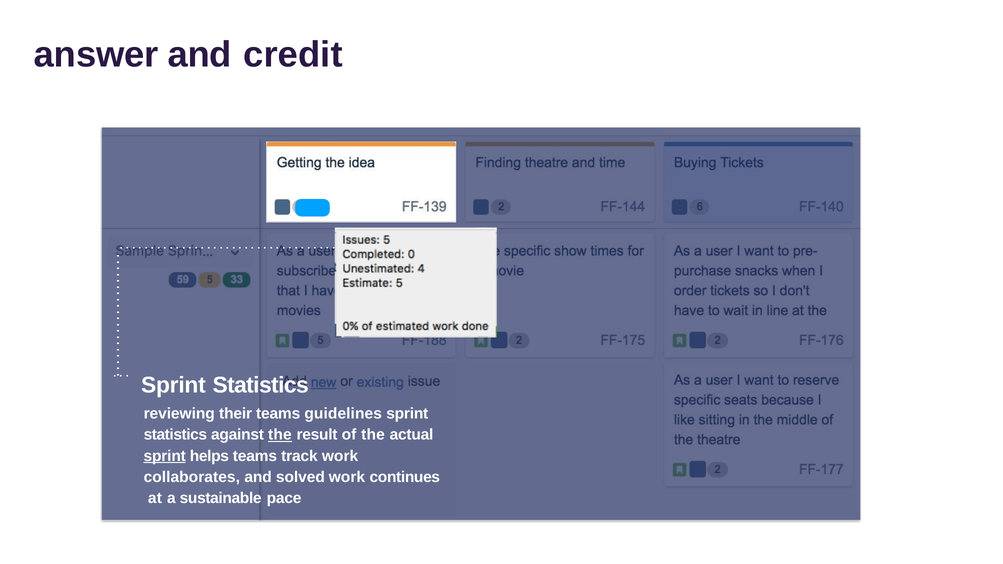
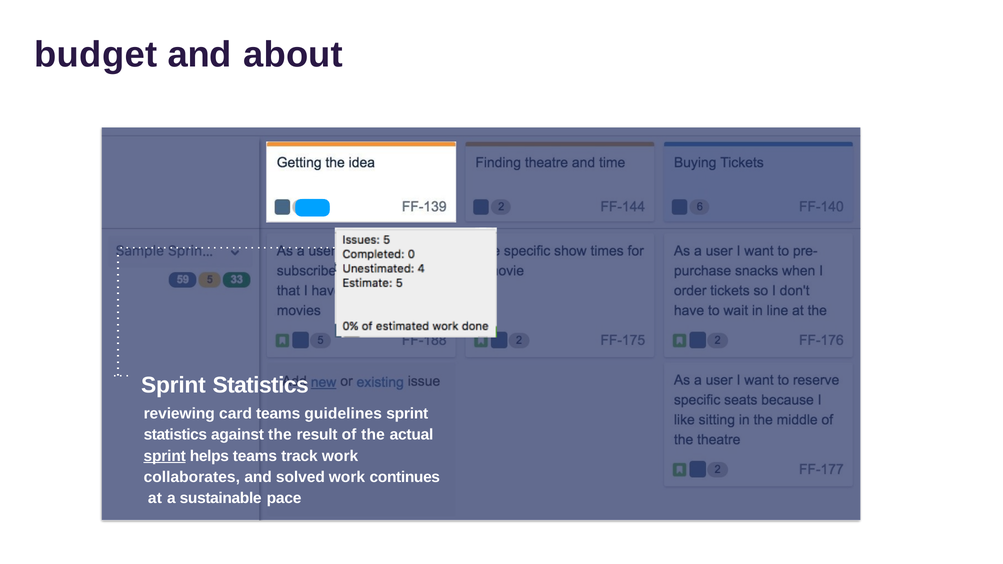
answer: answer -> budget
credit: credit -> about
their: their -> card
the at (280, 435) underline: present -> none
